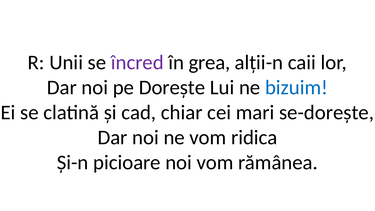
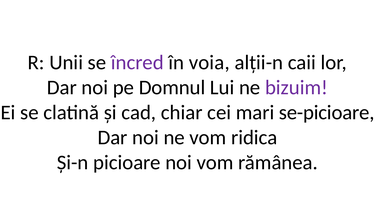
grea: grea -> voia
Dorește: Dorește -> Domnul
bizuim colour: blue -> purple
se-dorește: se-dorește -> se-picioare
